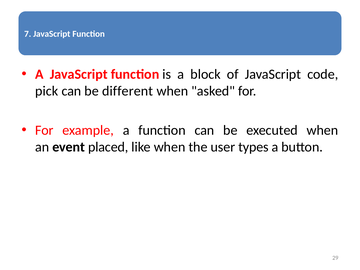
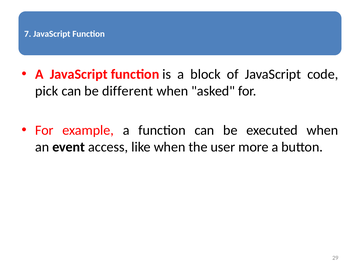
placed: placed -> access
types: types -> more
